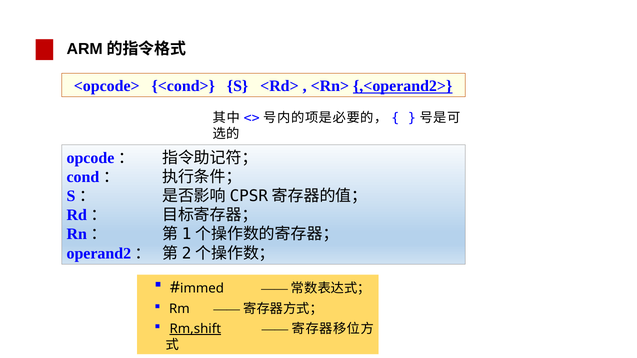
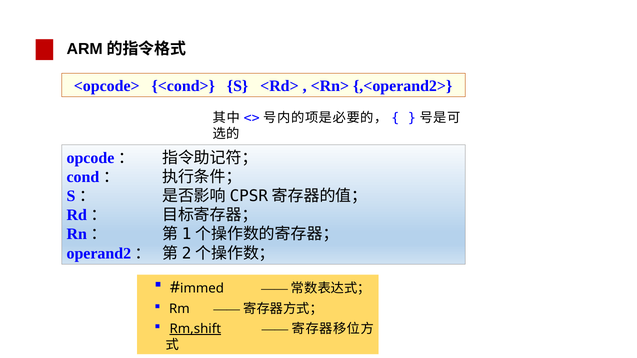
,<operand2> underline: present -> none
